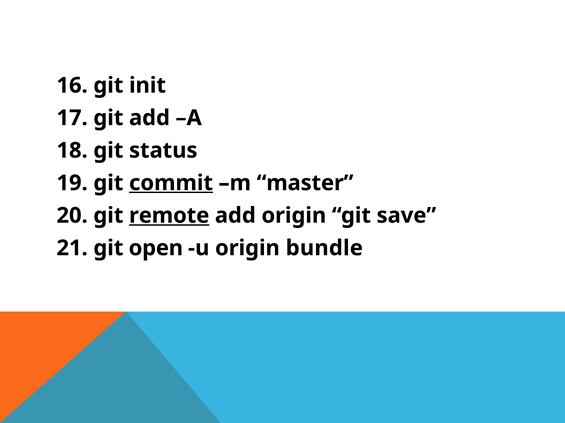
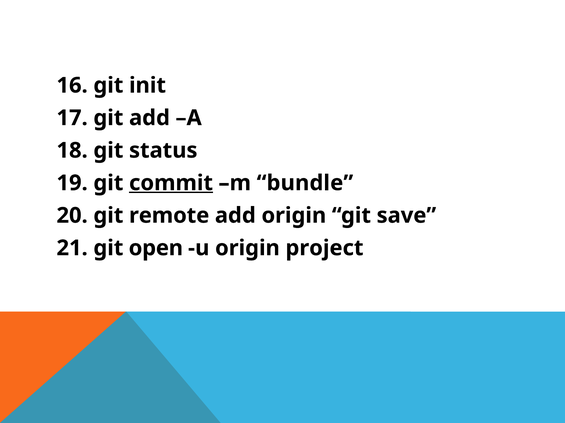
master: master -> bundle
remote underline: present -> none
bundle: bundle -> project
